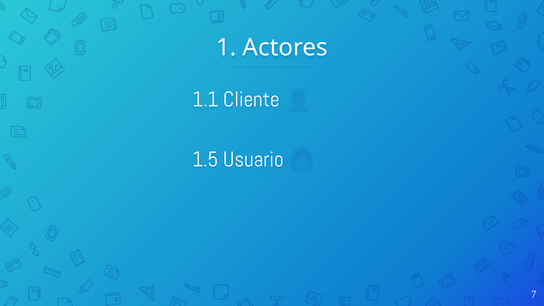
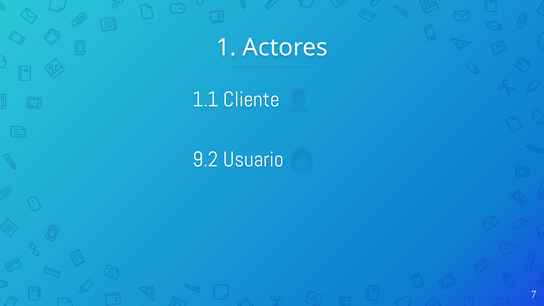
1.5: 1.5 -> 9.2
